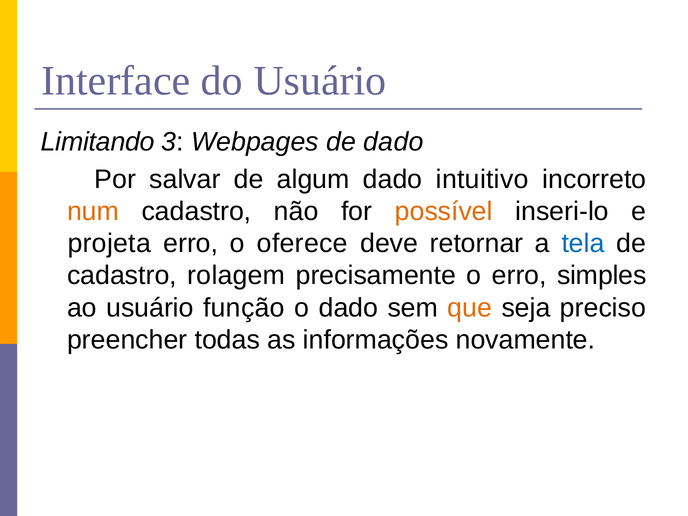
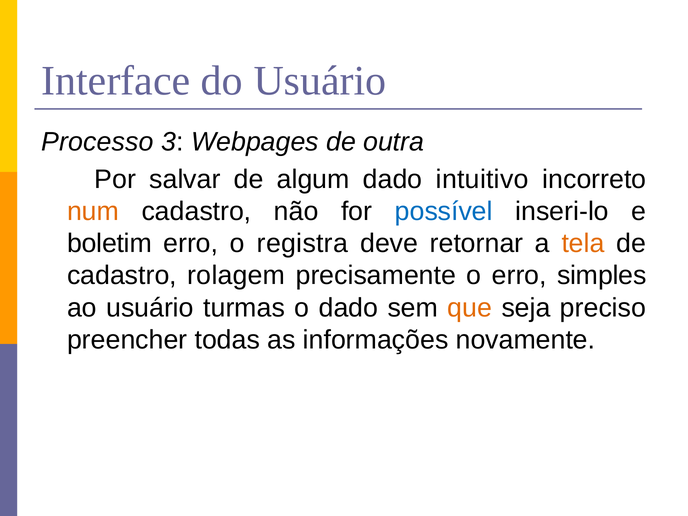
Limitando: Limitando -> Processo
de dado: dado -> outra
possível colour: orange -> blue
projeta: projeta -> boletim
oferece: oferece -> registra
tela colour: blue -> orange
função: função -> turmas
